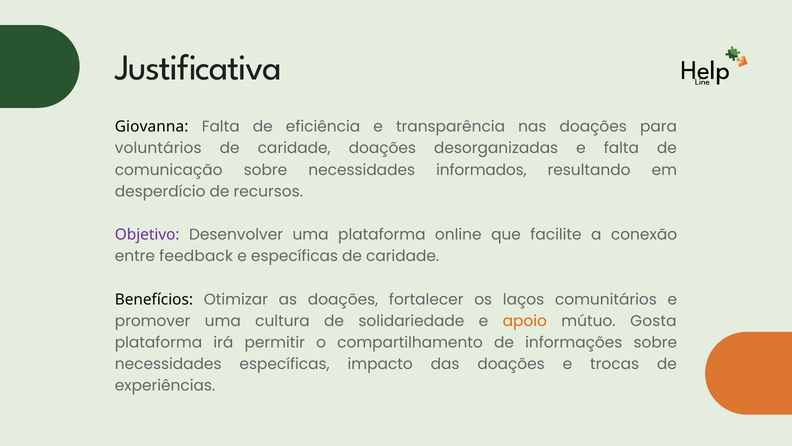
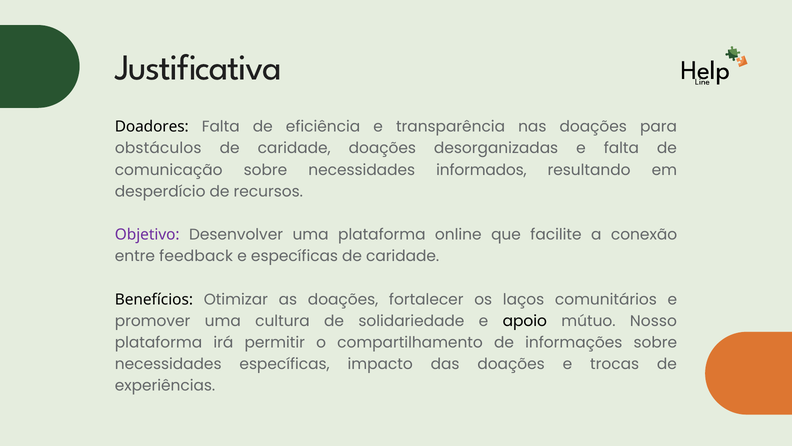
Giovanna: Giovanna -> Doadores
voluntários: voluntários -> obstáculos
apoio colour: orange -> black
Gosta: Gosta -> Nosso
